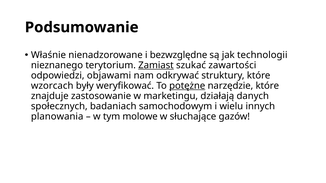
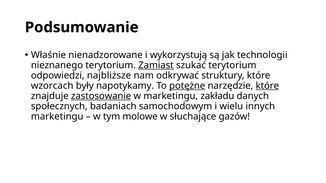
bezwzględne: bezwzględne -> wykorzystują
szukać zawartości: zawartości -> terytorium
objawami: objawami -> najbliższe
weryfikować: weryfikować -> napotykamy
które at (267, 86) underline: none -> present
zastosowanie underline: none -> present
działają: działają -> zakładu
planowania at (57, 117): planowania -> marketingu
